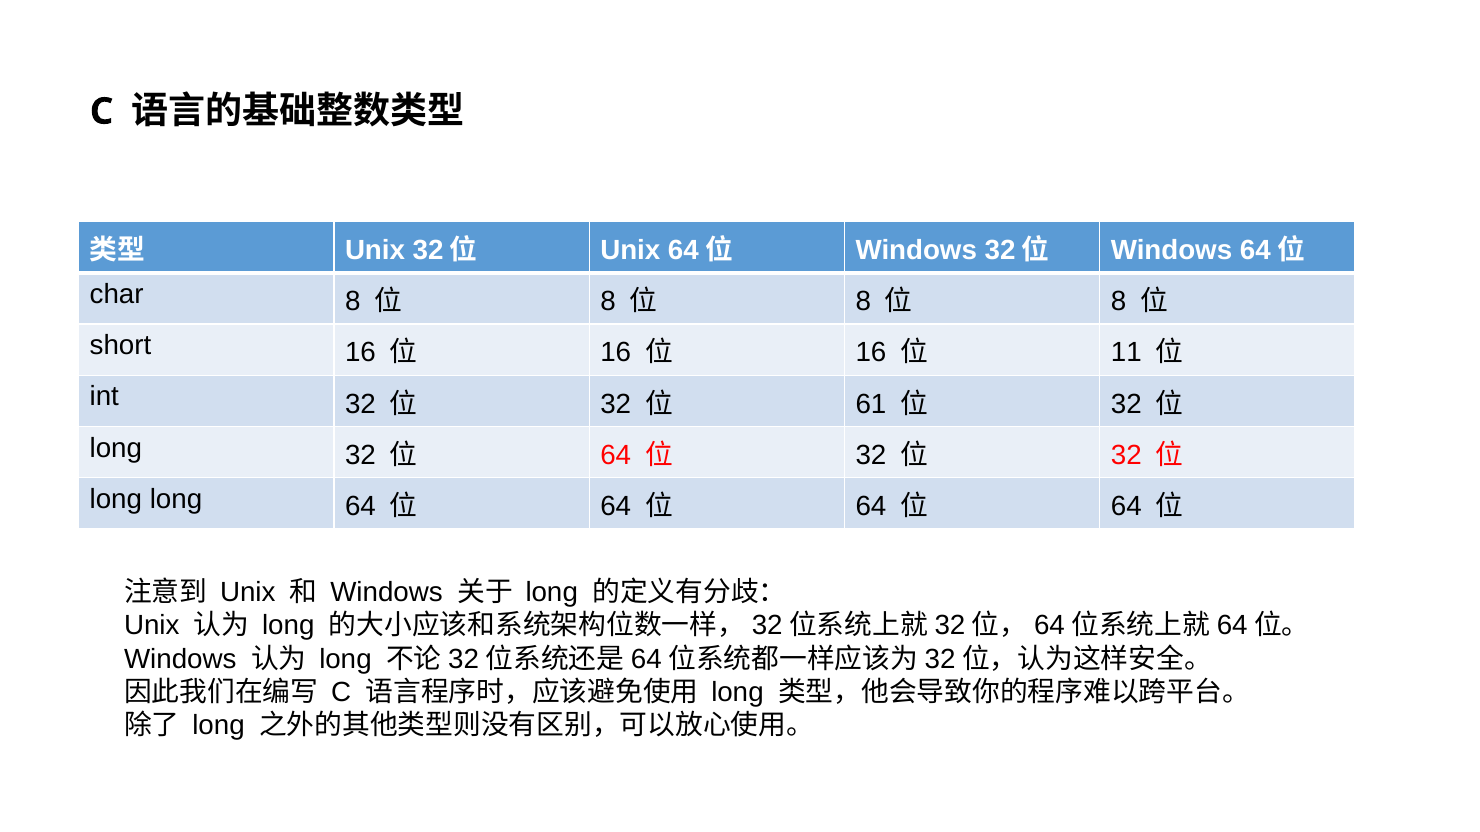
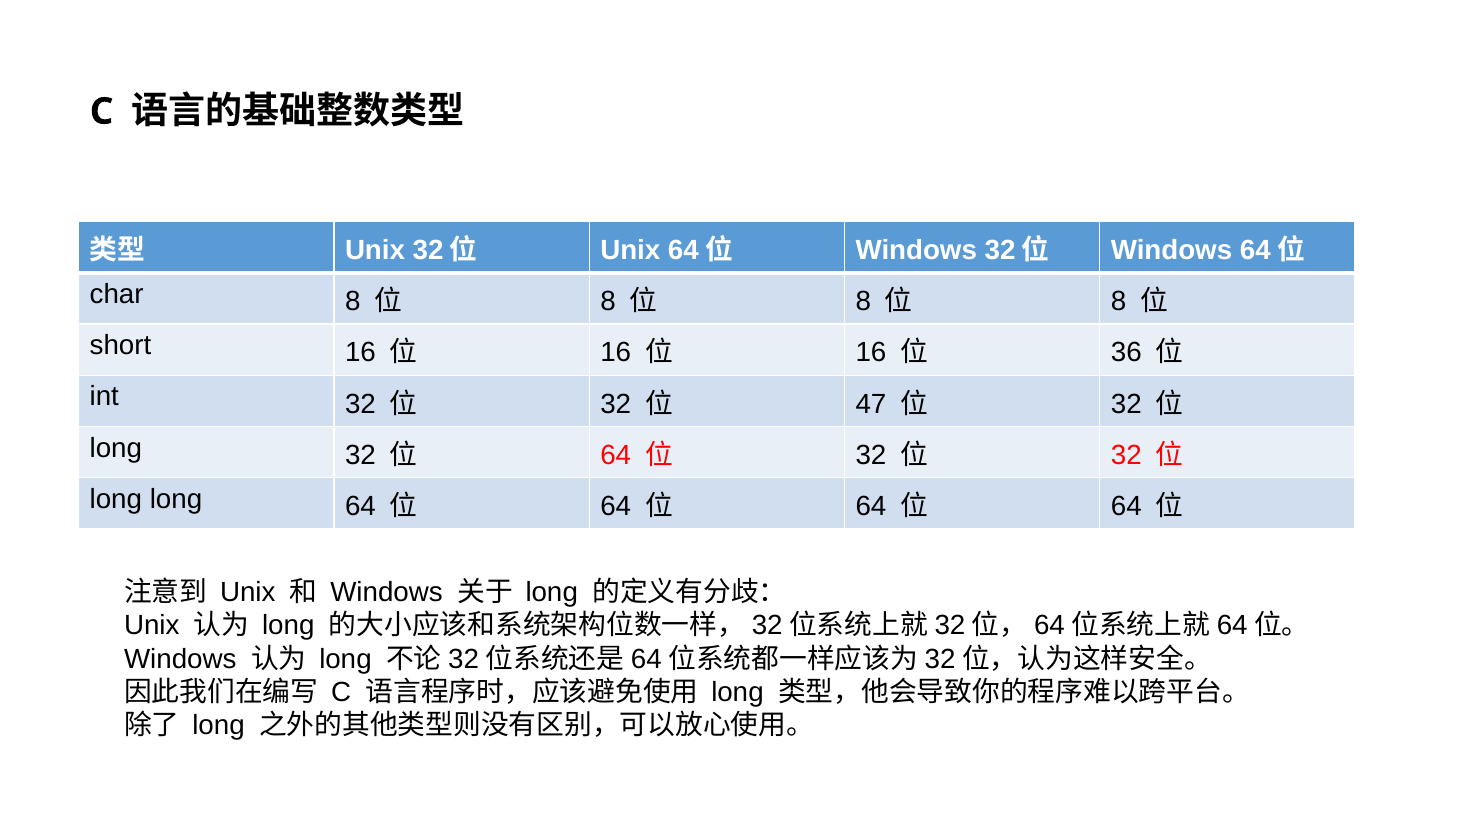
11: 11 -> 36
61: 61 -> 47
